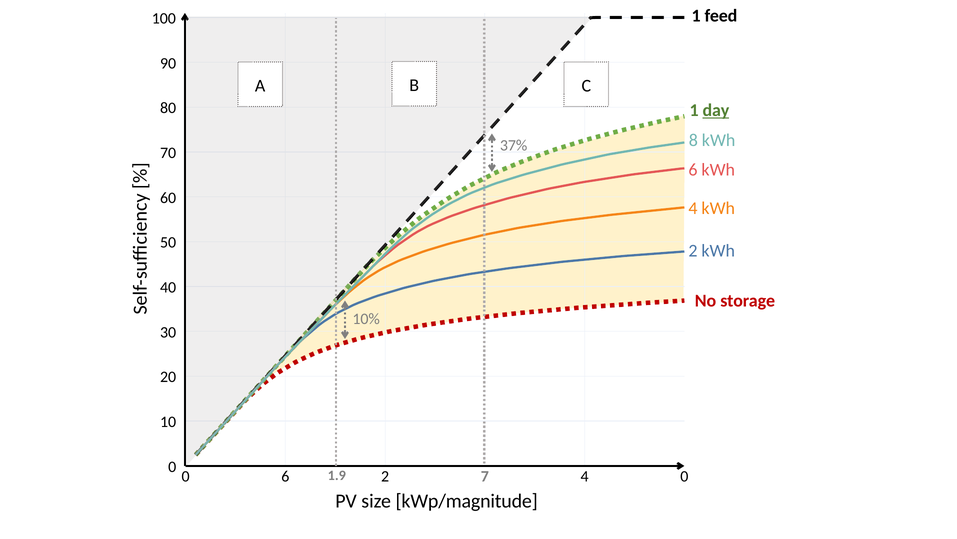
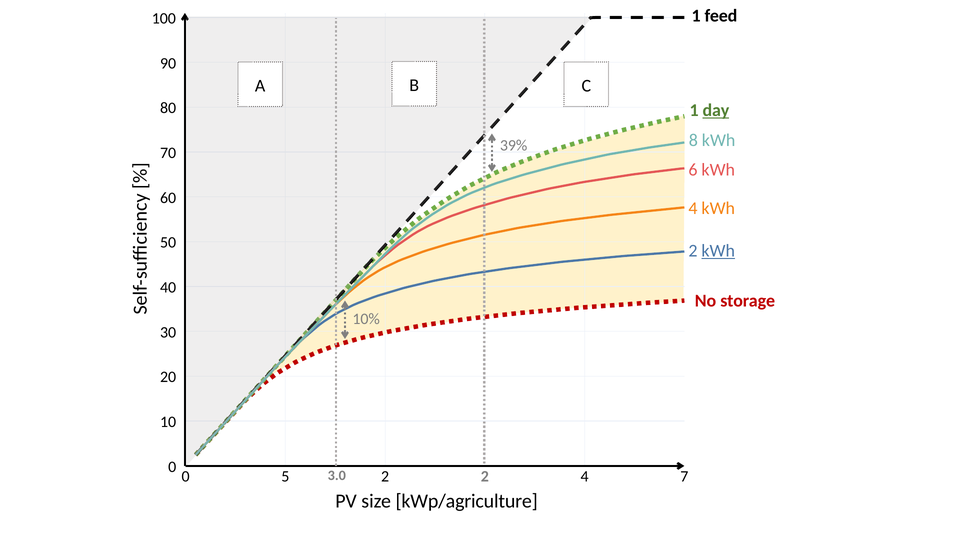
37%: 37% -> 39%
kWh at (718, 251) underline: none -> present
1.9: 1.9 -> 3.0
0 6: 6 -> 5
2 7: 7 -> 2
4 0: 0 -> 7
kWp/magnitude: kWp/magnitude -> kWp/agriculture
